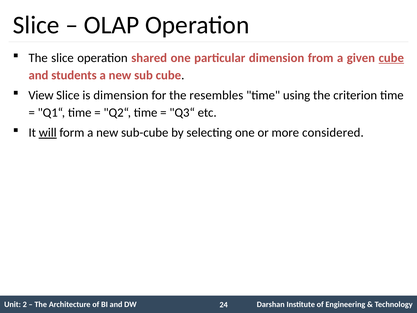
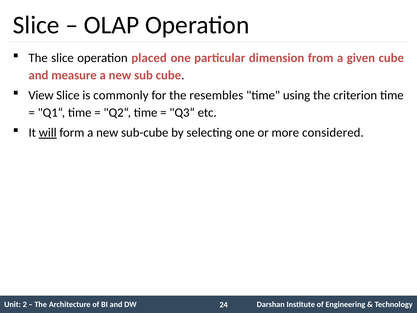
shared: shared -> placed
cube at (391, 58) underline: present -> none
students: students -> measure
is dimension: dimension -> commonly
